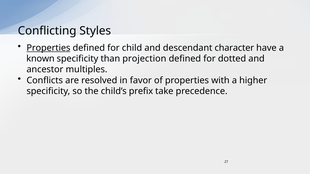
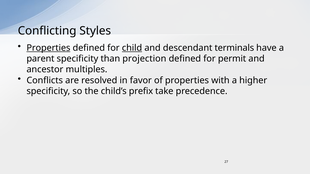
child underline: none -> present
character: character -> terminals
known: known -> parent
dotted: dotted -> permit
